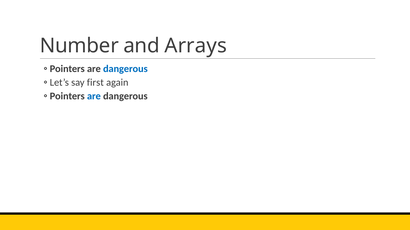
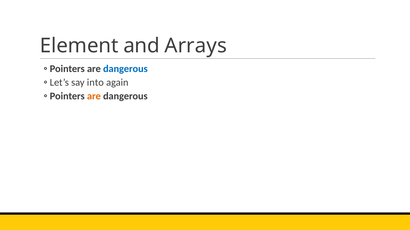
Number: Number -> Element
first: first -> into
are at (94, 96) colour: blue -> orange
